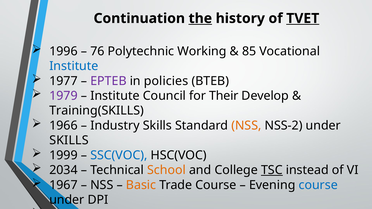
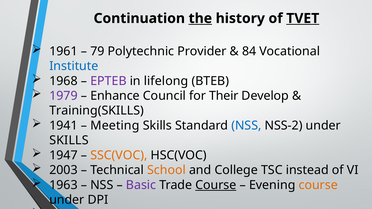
1996: 1996 -> 1961
76: 76 -> 79
Working: Working -> Provider
85: 85 -> 84
1977: 1977 -> 1968
policies: policies -> lifelong
Institute at (115, 96): Institute -> Enhance
1966: 1966 -> 1941
Industry: Industry -> Meeting
NSS at (246, 126) colour: orange -> blue
1999: 1999 -> 1947
SSC(VOC colour: blue -> orange
2034: 2034 -> 2003
TSC underline: present -> none
1967: 1967 -> 1963
Basic colour: orange -> purple
Course at (216, 185) underline: none -> present
course at (318, 185) colour: blue -> orange
